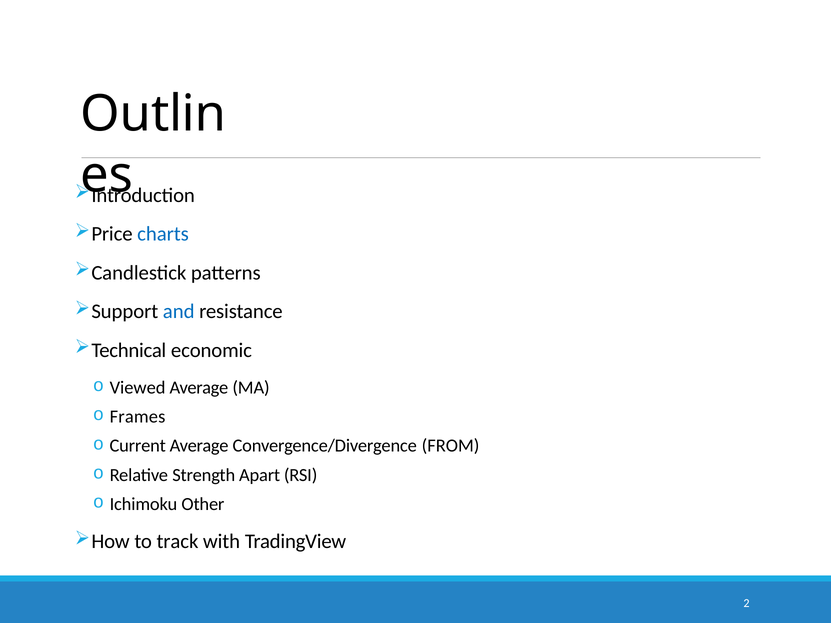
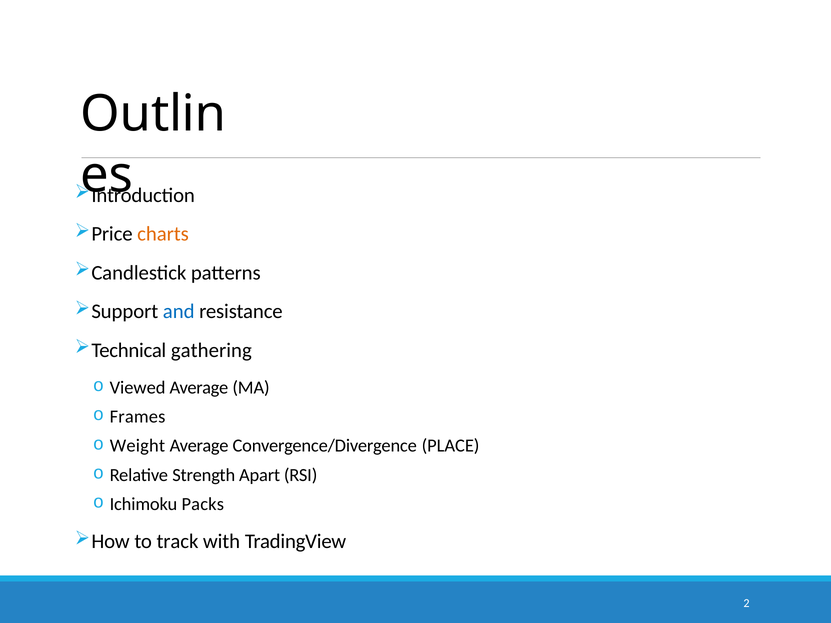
charts colour: blue -> orange
economic: economic -> gathering
Current: Current -> Weight
FROM: FROM -> PLACE
Other: Other -> Packs
